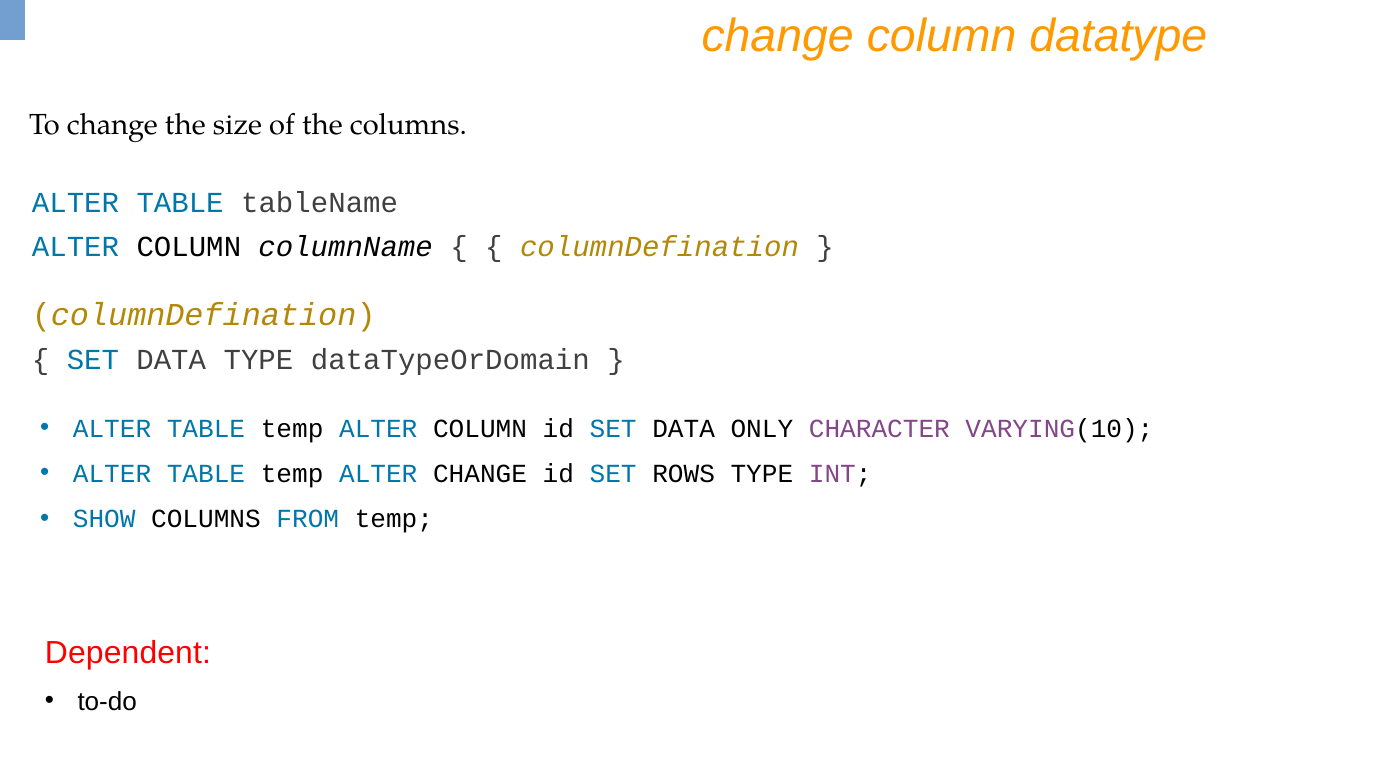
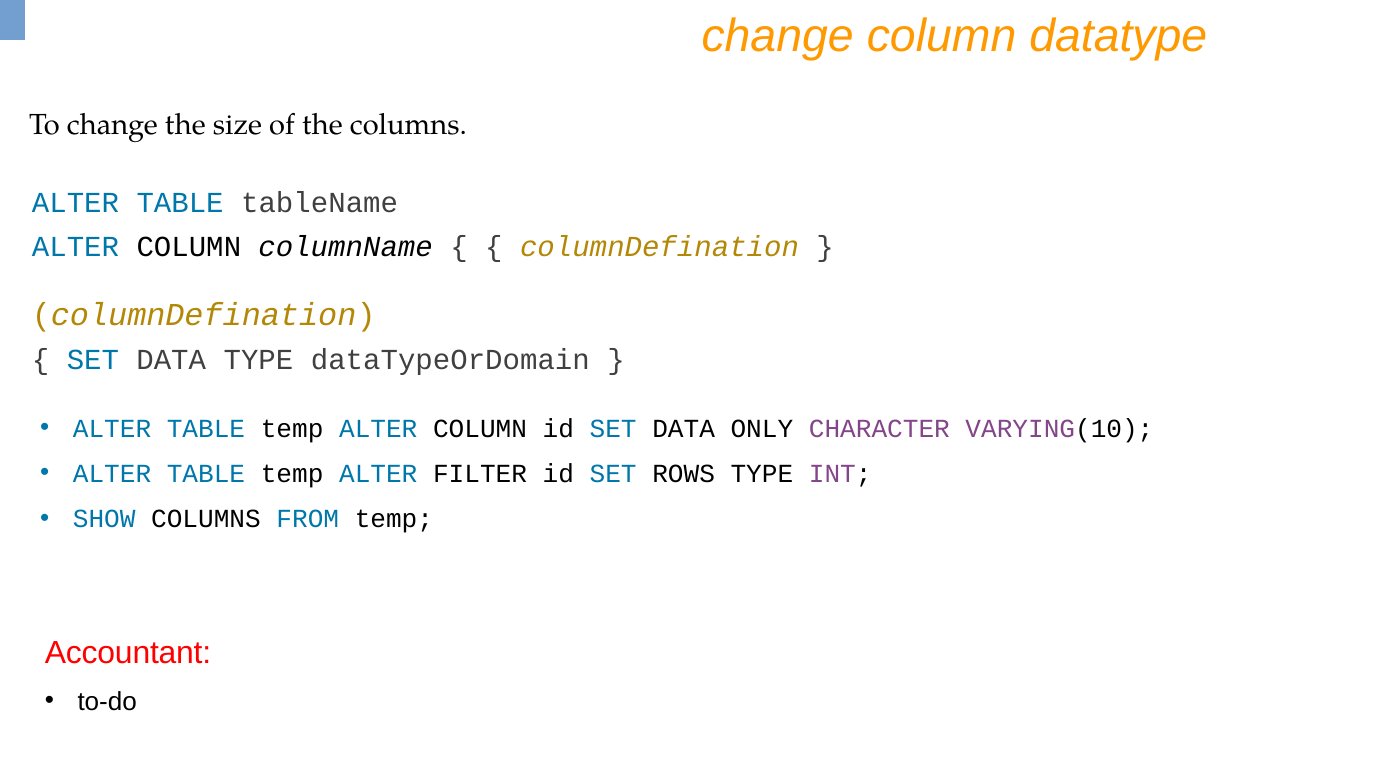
ALTER CHANGE: CHANGE -> FILTER
Dependent: Dependent -> Accountant
